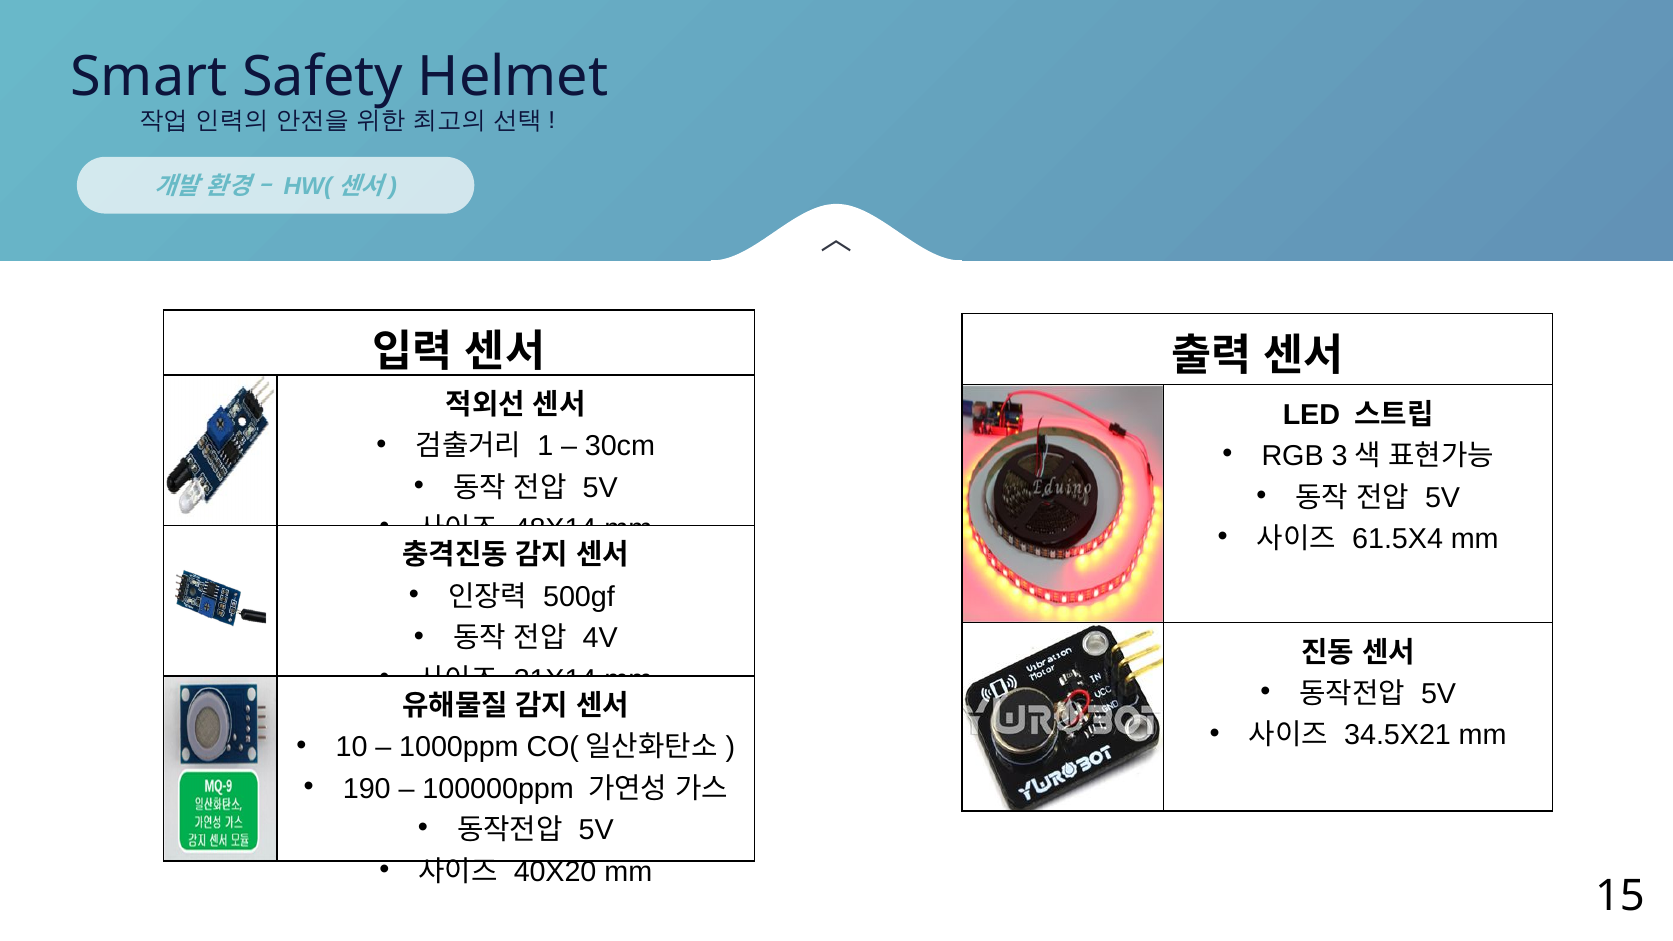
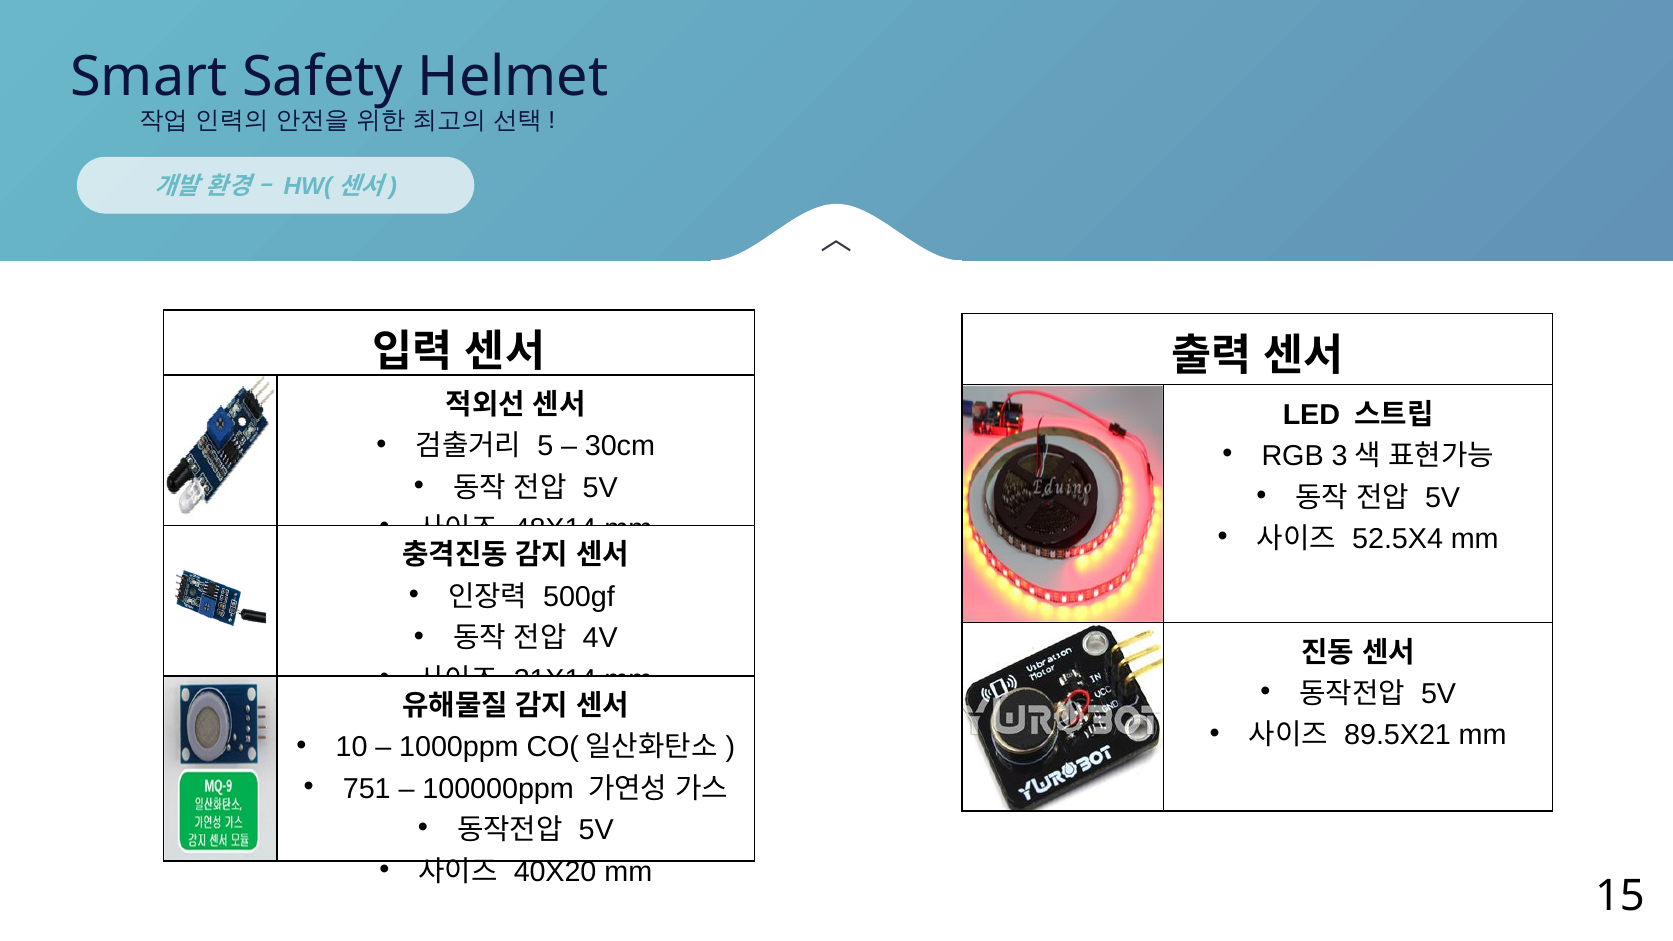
1: 1 -> 5
61.5X4: 61.5X4 -> 52.5X4
34.5X21: 34.5X21 -> 89.5X21
190: 190 -> 751
